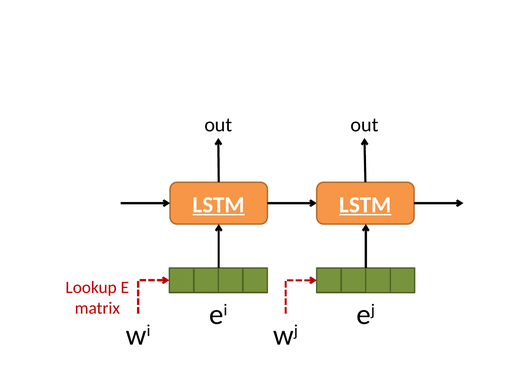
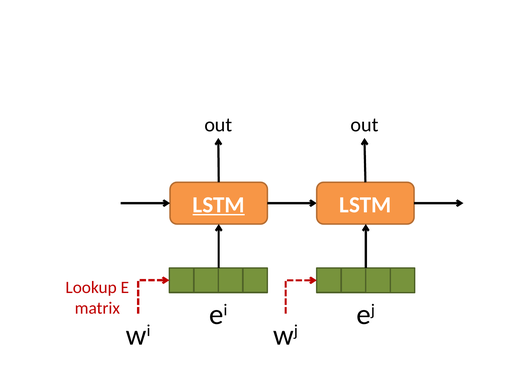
LSTM at (365, 205) underline: present -> none
